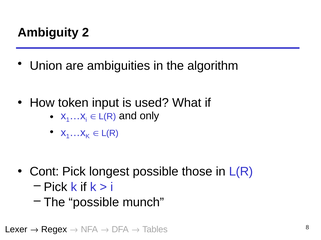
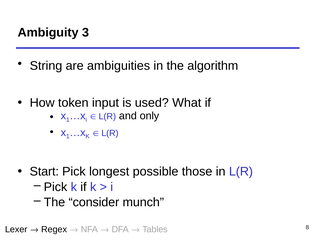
2: 2 -> 3
Union: Union -> String
Cont: Cont -> Start
The possible: possible -> consider
